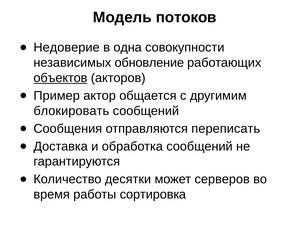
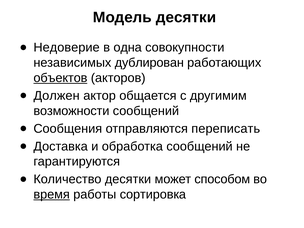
Модель потоков: потоков -> десятки
обновление: обновление -> дублирован
Пример: Пример -> Должен
блокировать: блокировать -> возможности
серверов: серверов -> способом
время underline: none -> present
